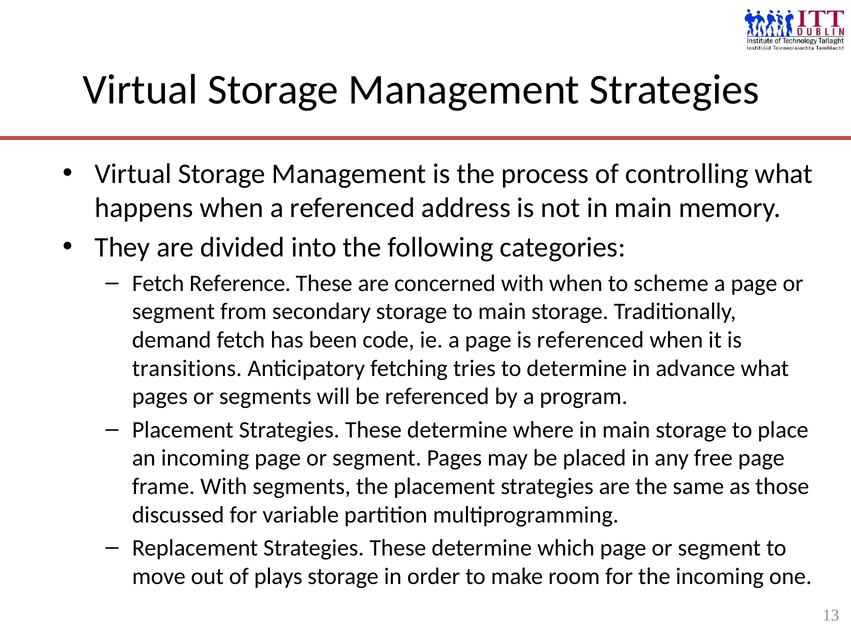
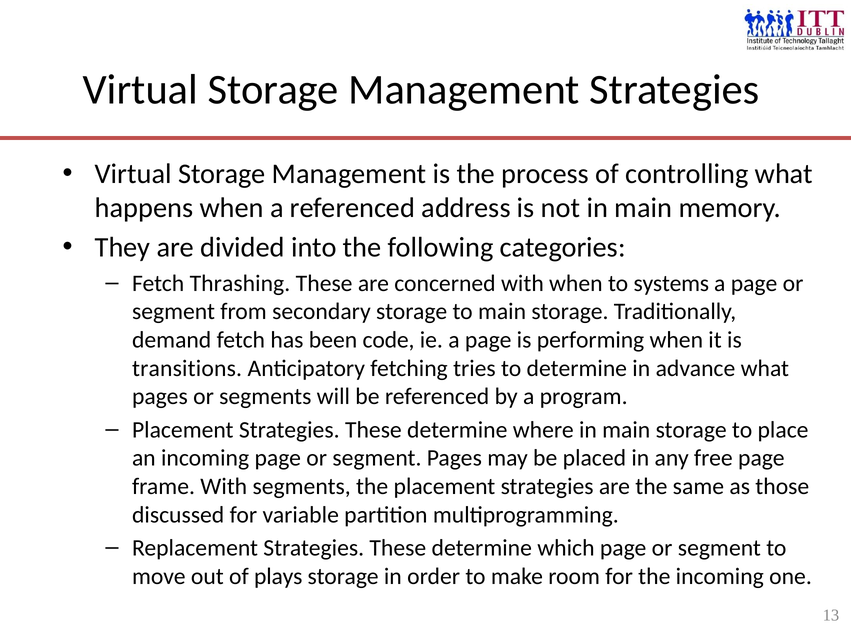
Reference: Reference -> Thrashing
scheme: scheme -> systems
is referenced: referenced -> performing
